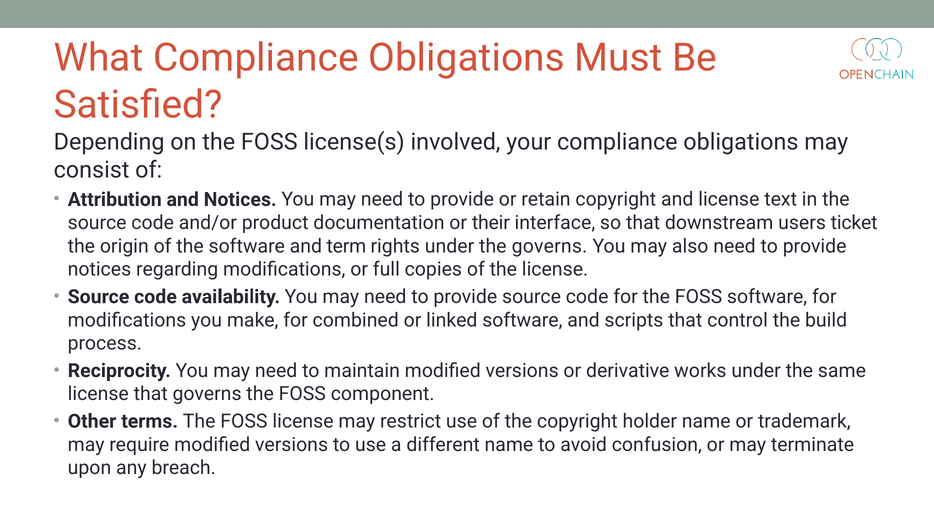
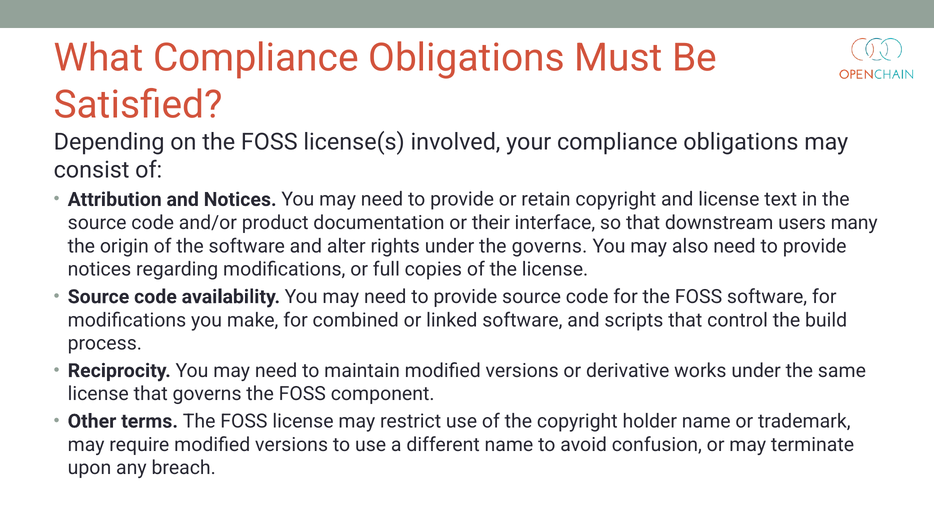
ticket: ticket -> many
term: term -> alter
